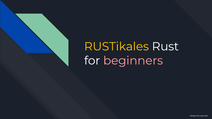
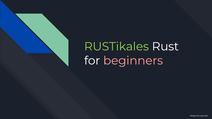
RUSTikales colour: yellow -> light green
